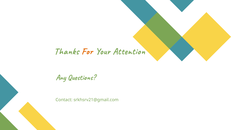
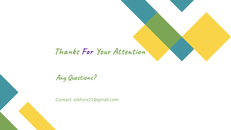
For colour: orange -> purple
